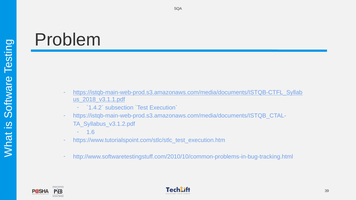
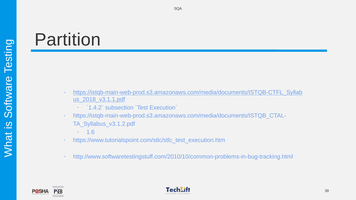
Problem: Problem -> Partition
